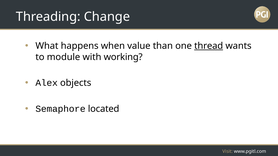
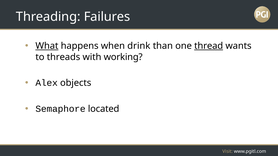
Change: Change -> Failures
What underline: none -> present
value: value -> drink
module: module -> threads
